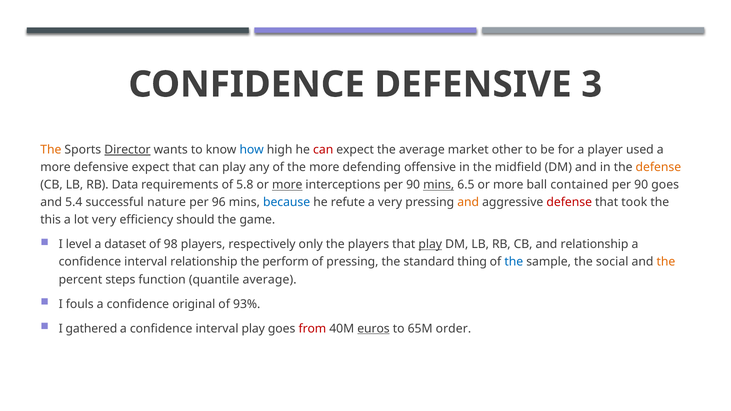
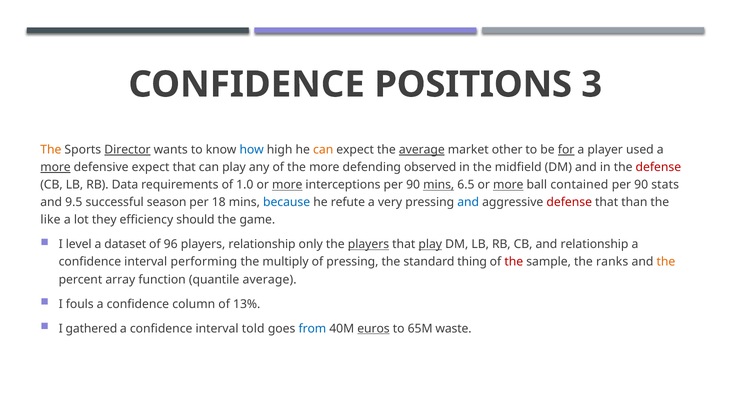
CONFIDENCE DEFENSIVE: DEFENSIVE -> POSITIONS
can at (323, 150) colour: red -> orange
average at (422, 150) underline: none -> present
for underline: none -> present
more at (56, 167) underline: none -> present
offensive: offensive -> observed
defense at (658, 167) colour: orange -> red
5.8: 5.8 -> 1.0
more at (508, 185) underline: none -> present
90 goes: goes -> stats
5.4: 5.4 -> 9.5
nature: nature -> season
96: 96 -> 18
and at (468, 203) colour: orange -> blue
took: took -> than
this: this -> like
lot very: very -> they
98: 98 -> 96
players respectively: respectively -> relationship
players at (368, 245) underline: none -> present
interval relationship: relationship -> performing
perform: perform -> multiply
the at (514, 262) colour: blue -> red
social: social -> ranks
steps: steps -> array
original: original -> column
93%: 93% -> 13%
interval play: play -> told
from colour: red -> blue
order: order -> waste
